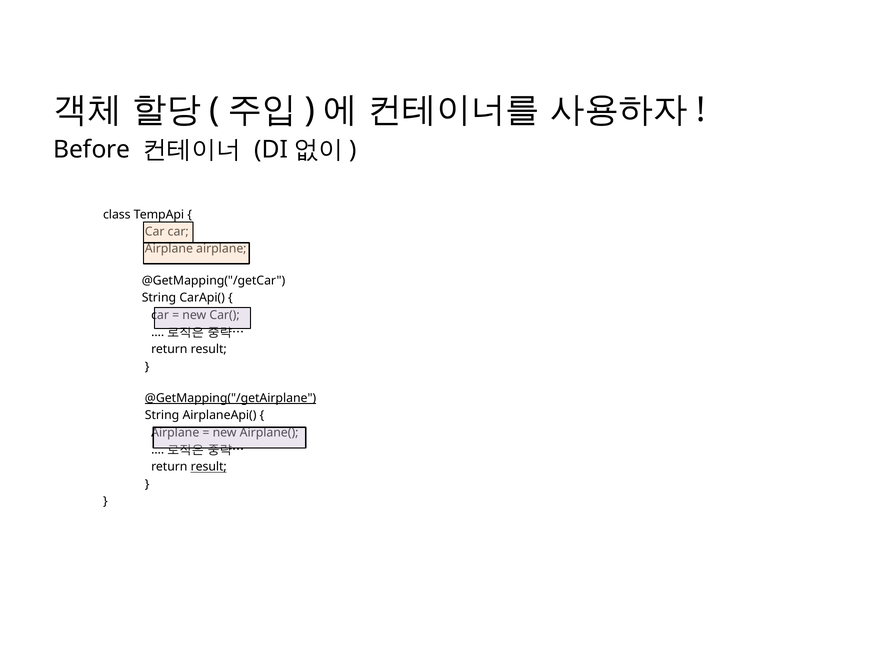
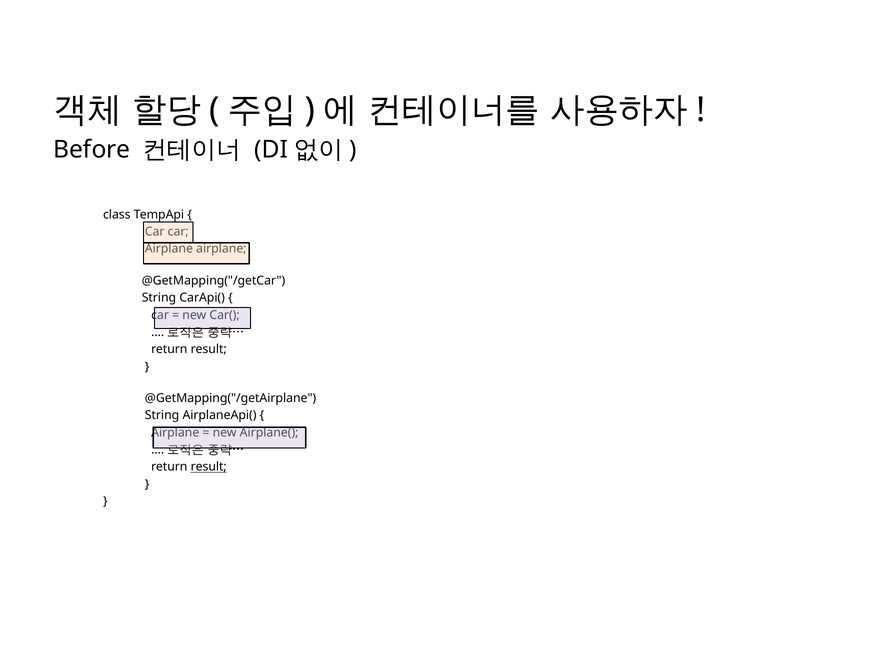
@GetMapping("/getAirplane underline: present -> none
